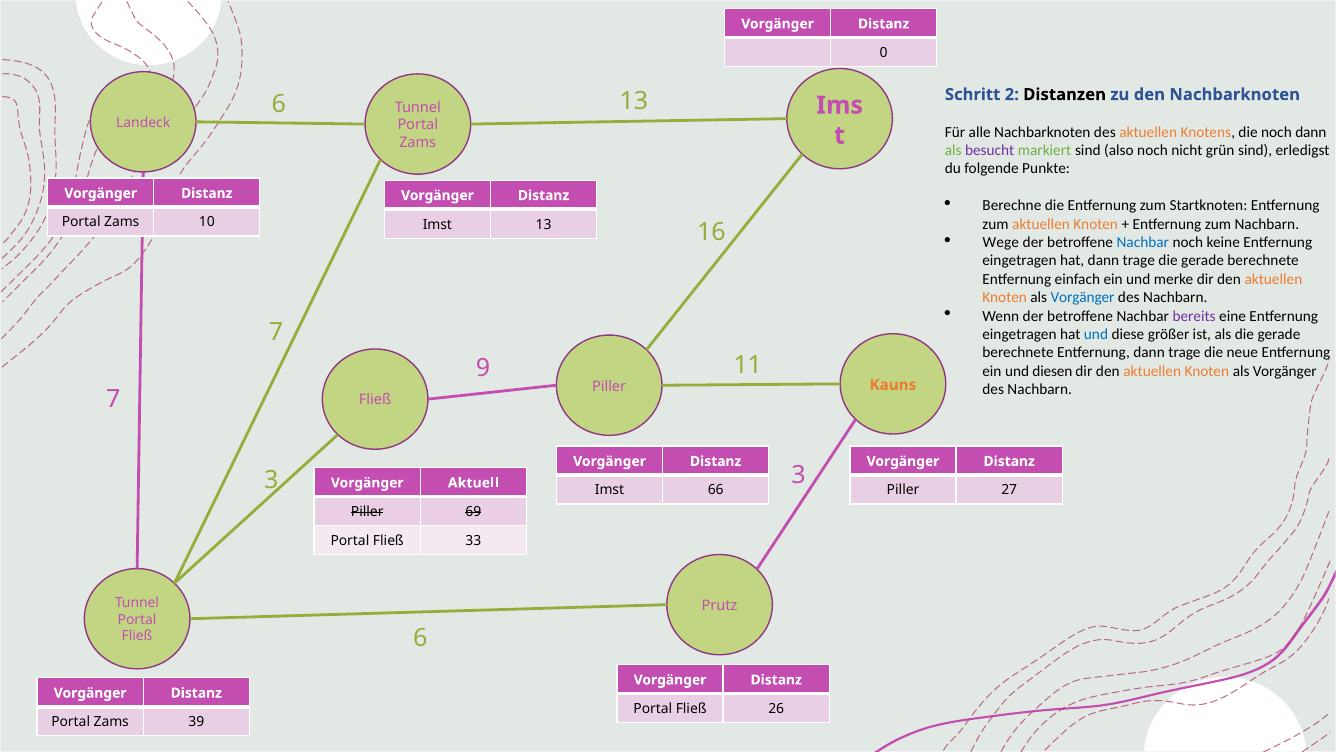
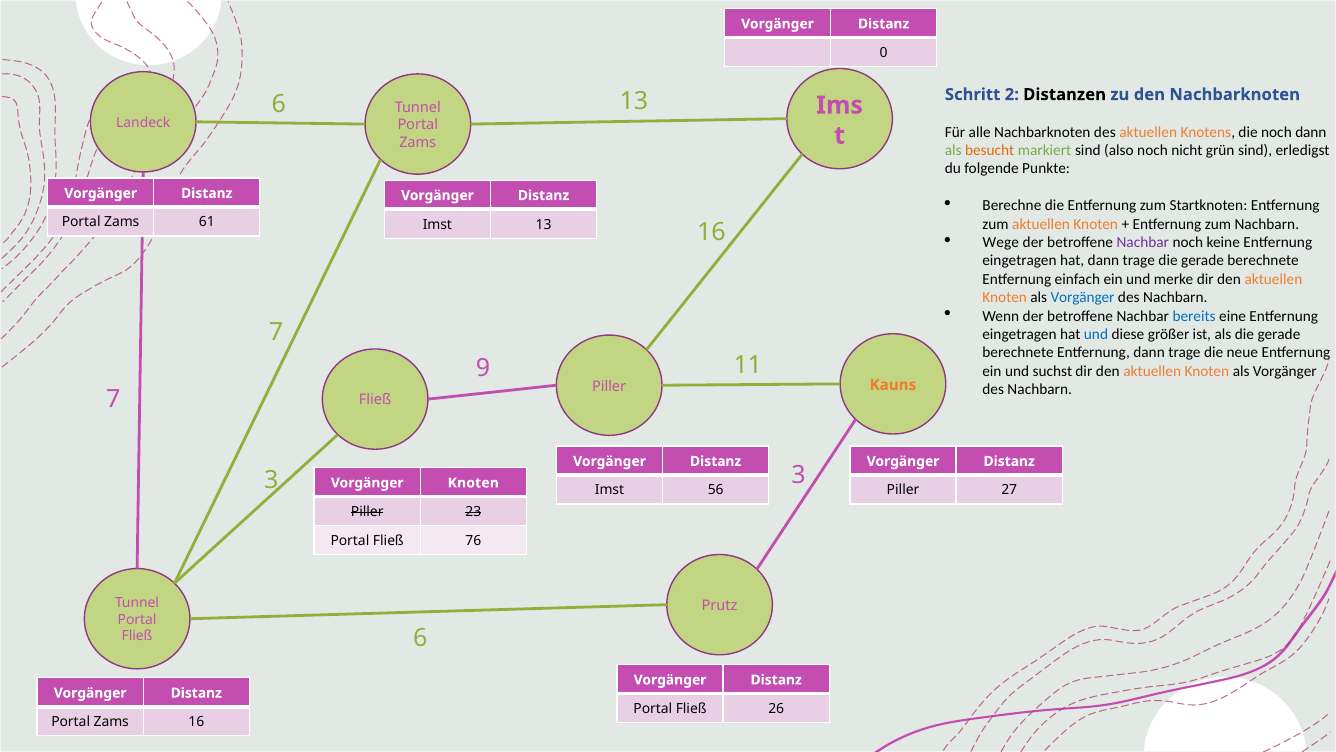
besucht colour: purple -> orange
10: 10 -> 61
Nachbar at (1143, 242) colour: blue -> purple
bereits colour: purple -> blue
diesen: diesen -> suchst
Vorgänger Aktuell: Aktuell -> Knoten
66: 66 -> 56
69: 69 -> 23
33: 33 -> 76
Zams 39: 39 -> 16
